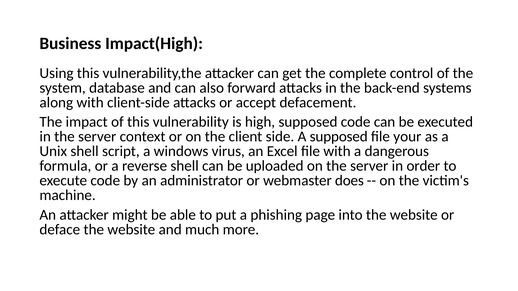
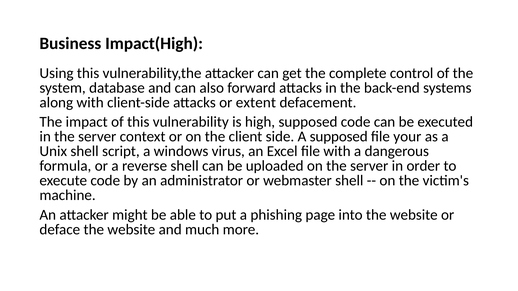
accept: accept -> extent
webmaster does: does -> shell
